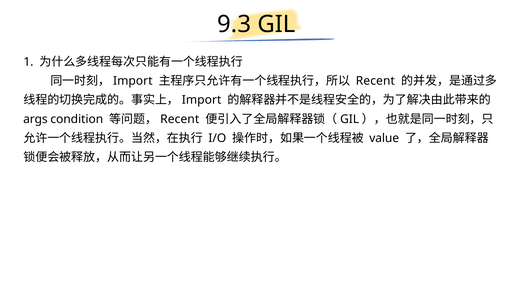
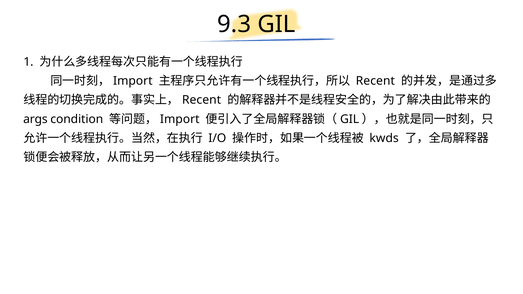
Import at (202, 100): Import -> Recent
Recent at (180, 119): Recent -> Import
value: value -> kwds
